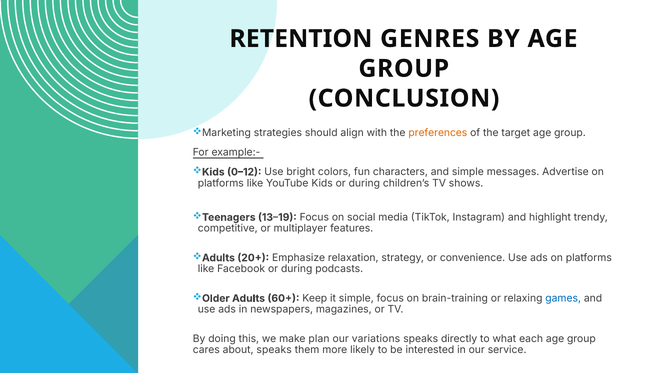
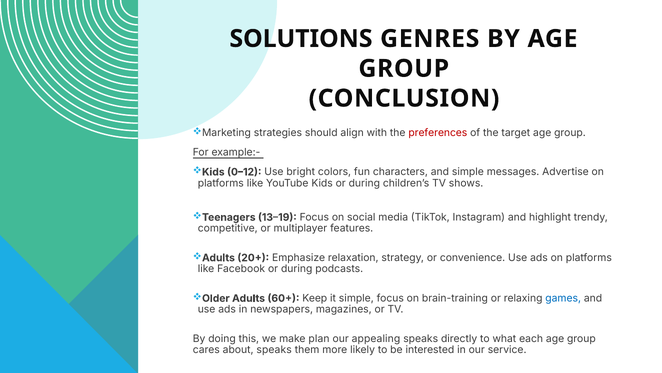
RETENTION: RETENTION -> SOLUTIONS
preferences colour: orange -> red
variations: variations -> appealing
